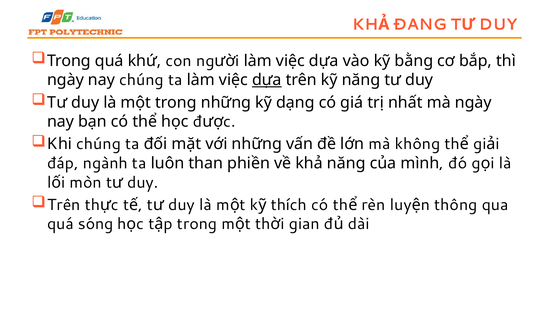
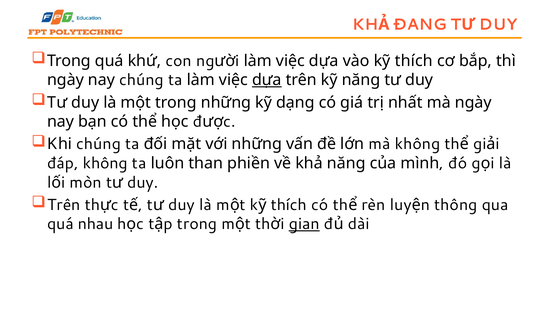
kỹ bằng: bằng -> thích
đáp ngành: ngành -> không
sóng: sóng -> nhau
gian underline: none -> present
